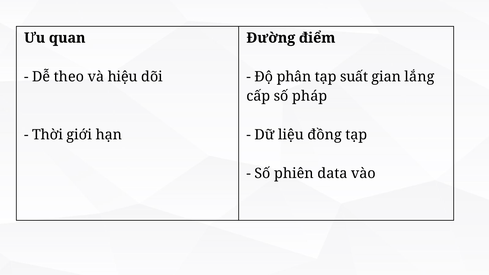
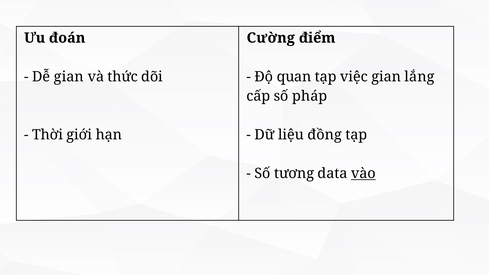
quan: quan -> đoán
Đường: Đường -> Cường
Dễ theo: theo -> gian
hiệu: hiệu -> thức
phân: phân -> quan
suất: suất -> việc
phiên: phiên -> tương
vào underline: none -> present
